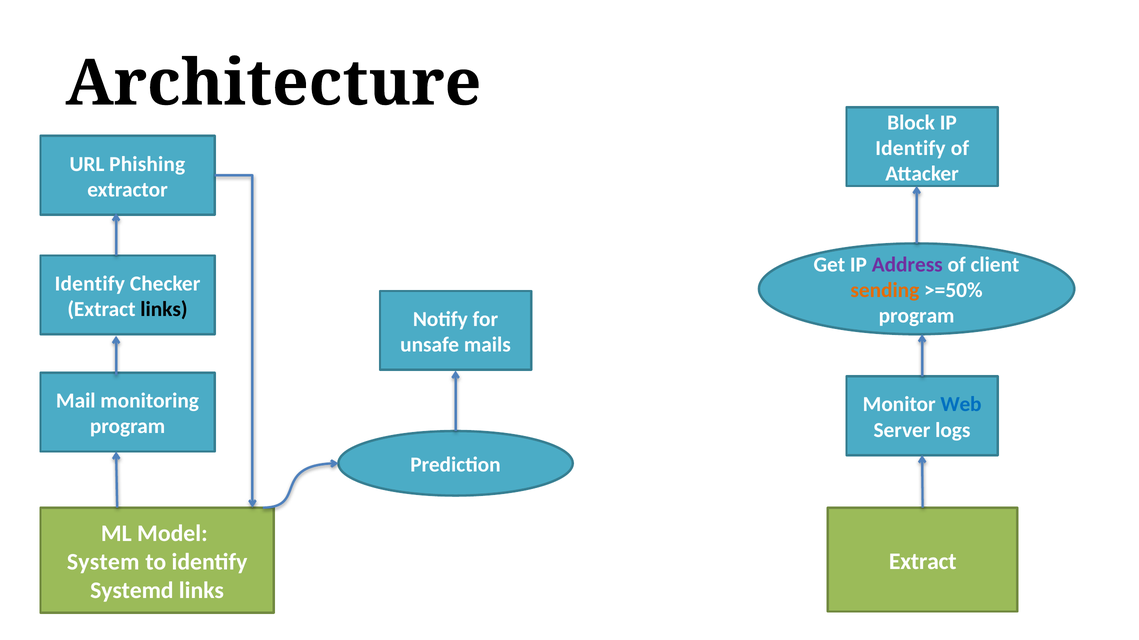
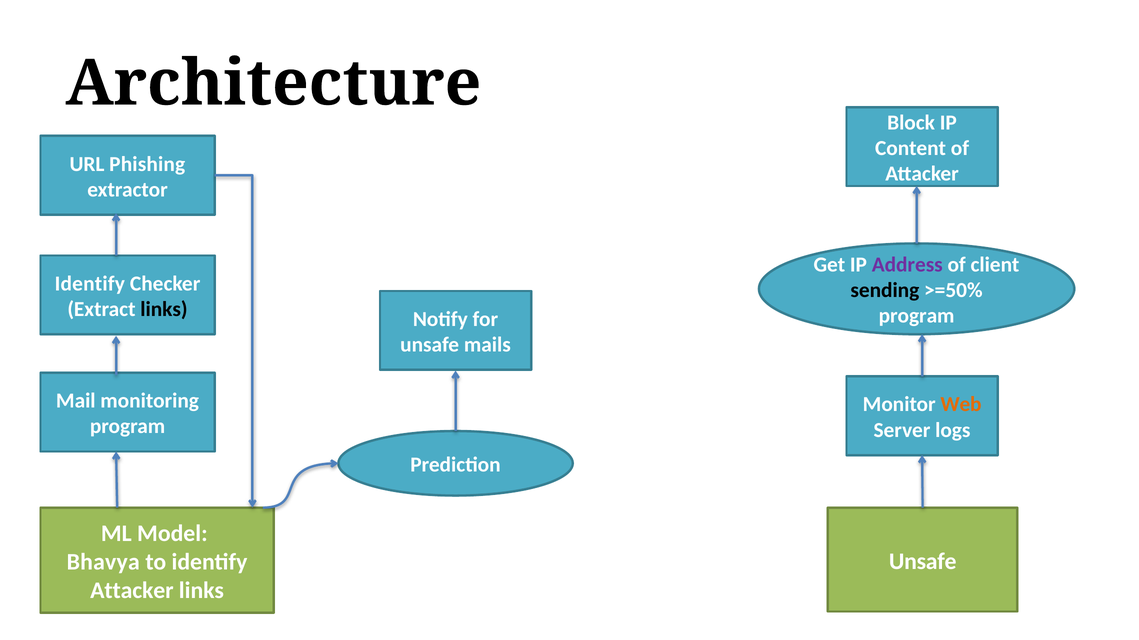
Identify at (910, 148): Identify -> Content
sending colour: orange -> black
Web colour: blue -> orange
Extract at (923, 562): Extract -> Unsafe
System: System -> Bhavya
Systemd at (132, 591): Systemd -> Attacker
